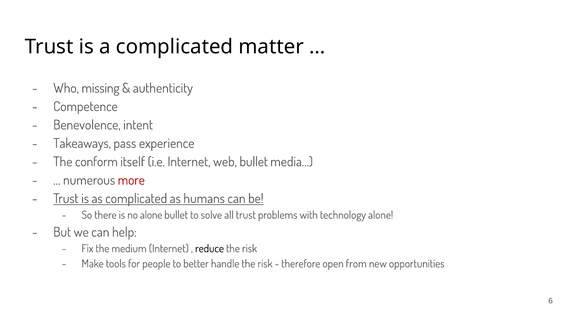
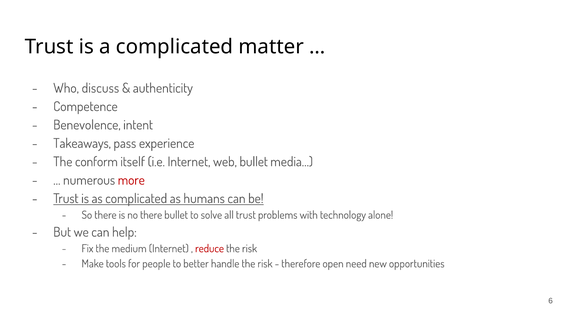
missing: missing -> discuss
no alone: alone -> there
reduce colour: black -> red
from: from -> need
